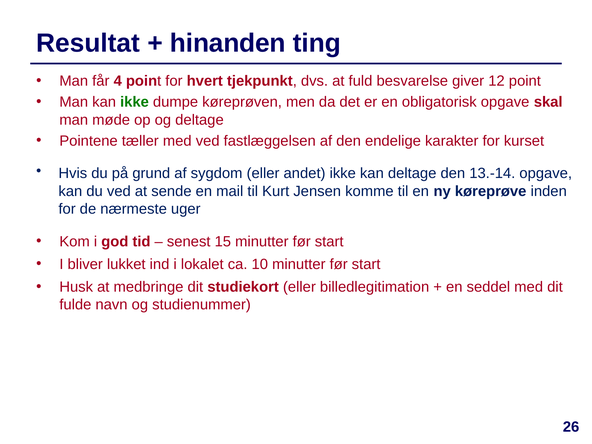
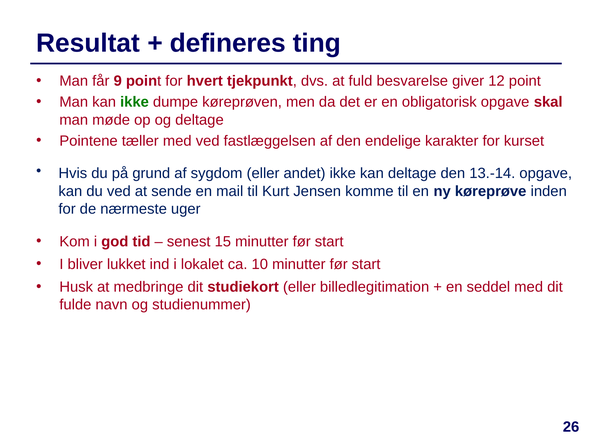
hinanden: hinanden -> defineres
4: 4 -> 9
